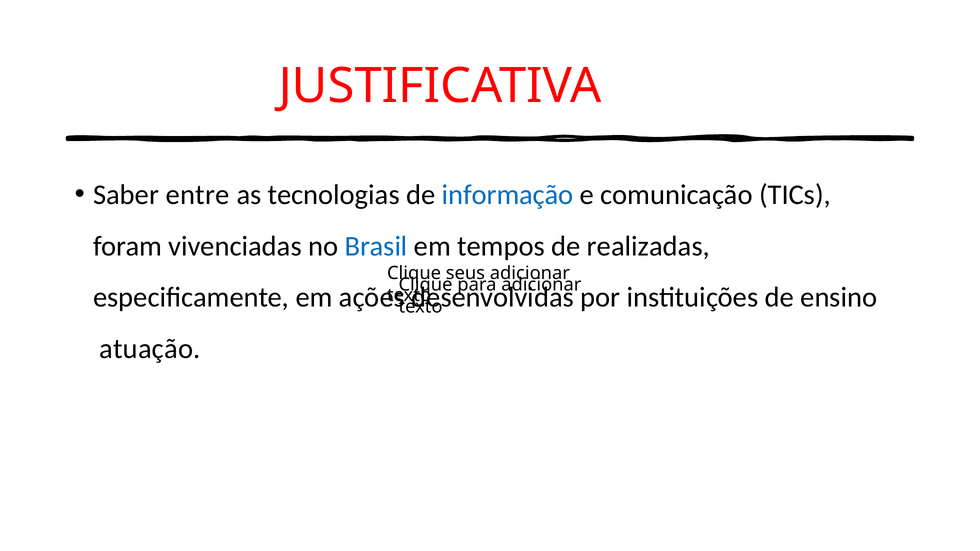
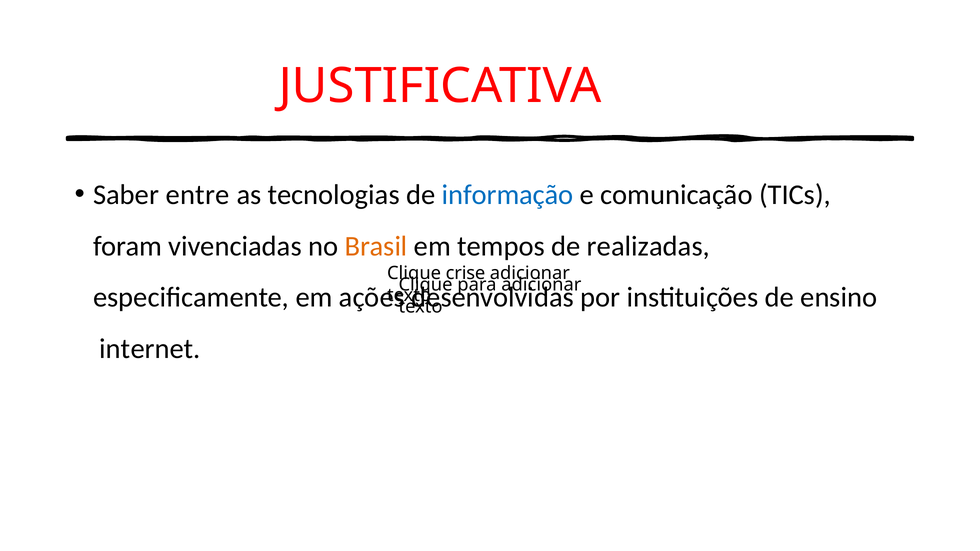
Brasil colour: blue -> orange
seus: seus -> crise
atuação: atuação -> internet
